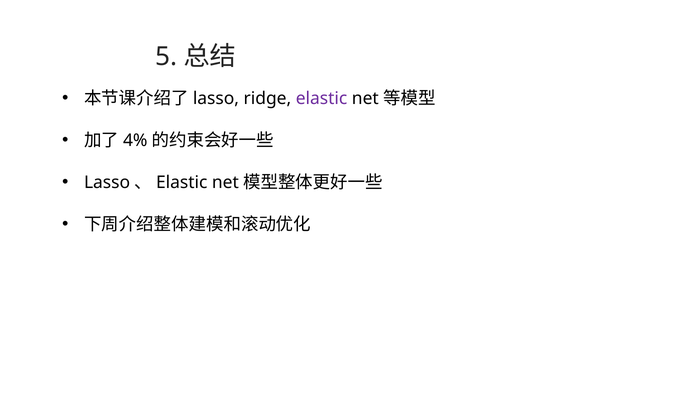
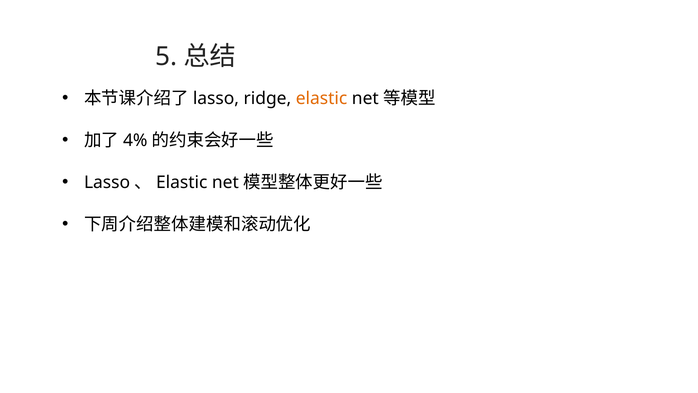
elastic colour: purple -> orange
